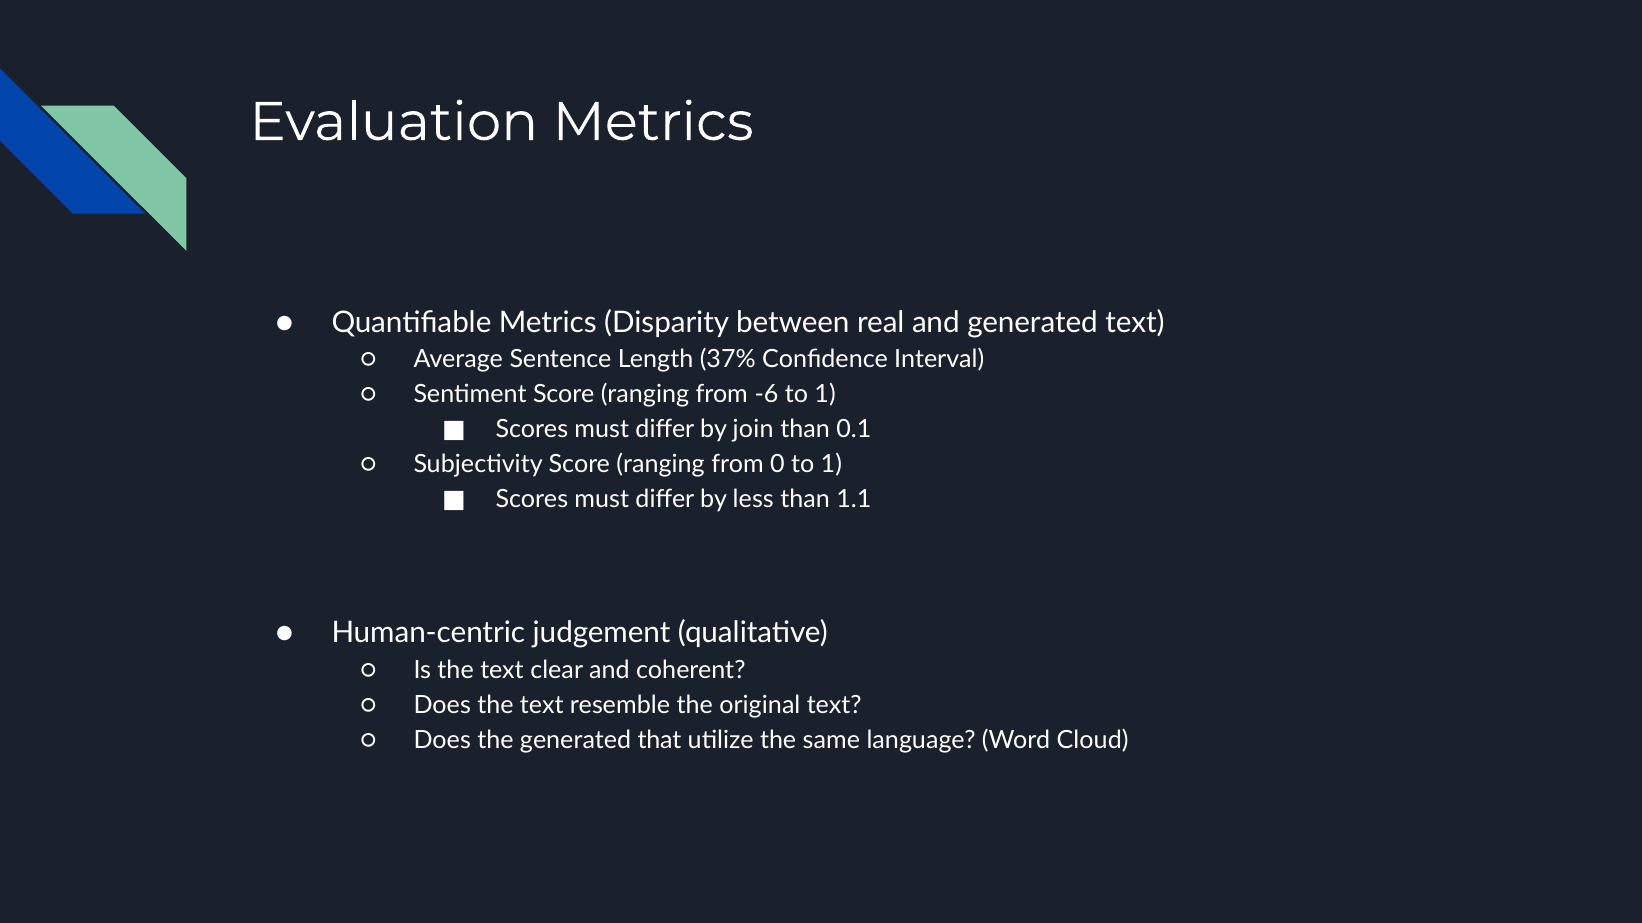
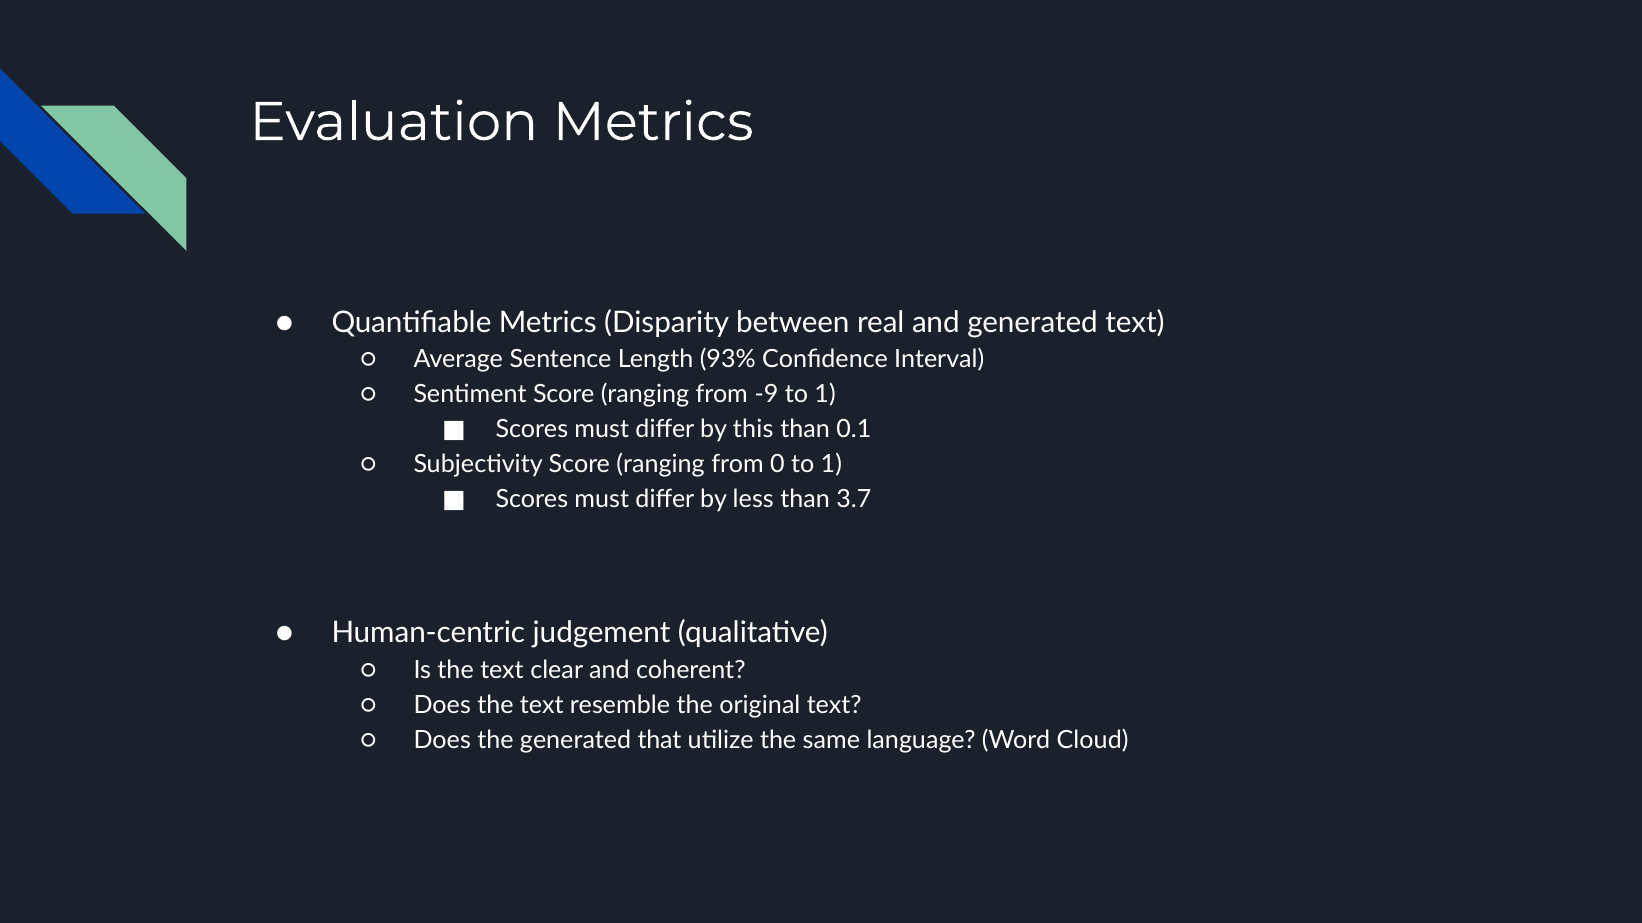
37%: 37% -> 93%
-6: -6 -> -9
join: join -> this
1.1: 1.1 -> 3.7
